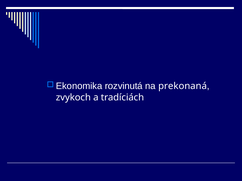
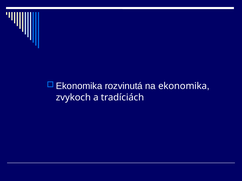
prekonaná: prekonaná -> ekonomika
